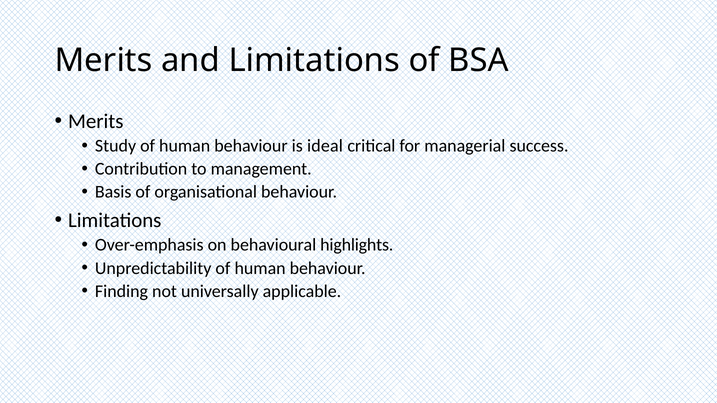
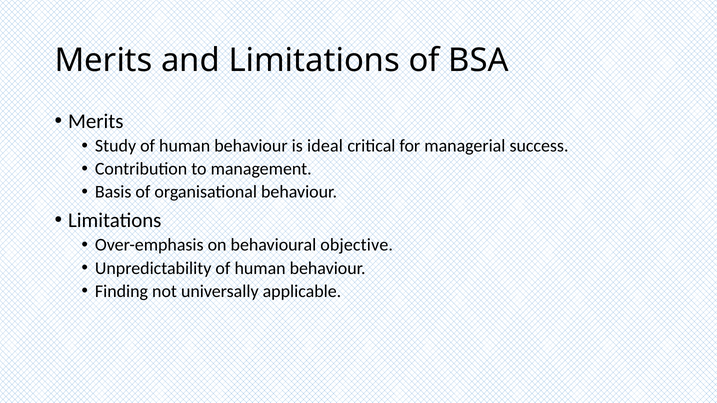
highlights: highlights -> objective
